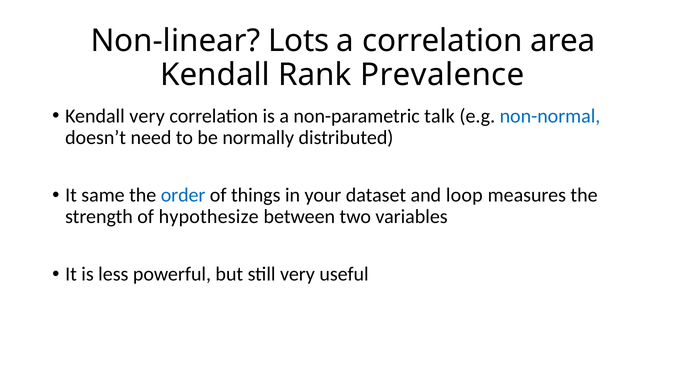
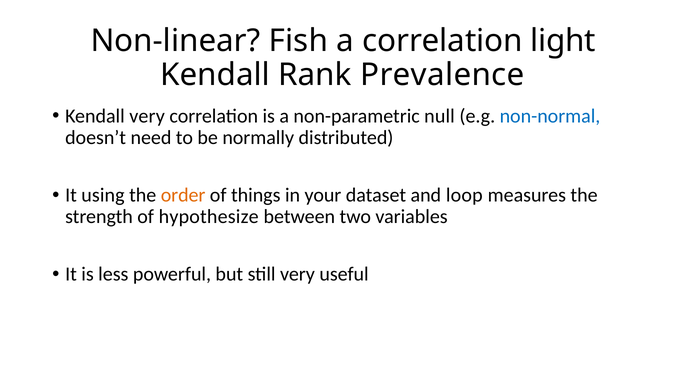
Lots: Lots -> Fish
area: area -> light
talk: talk -> null
same: same -> using
order colour: blue -> orange
